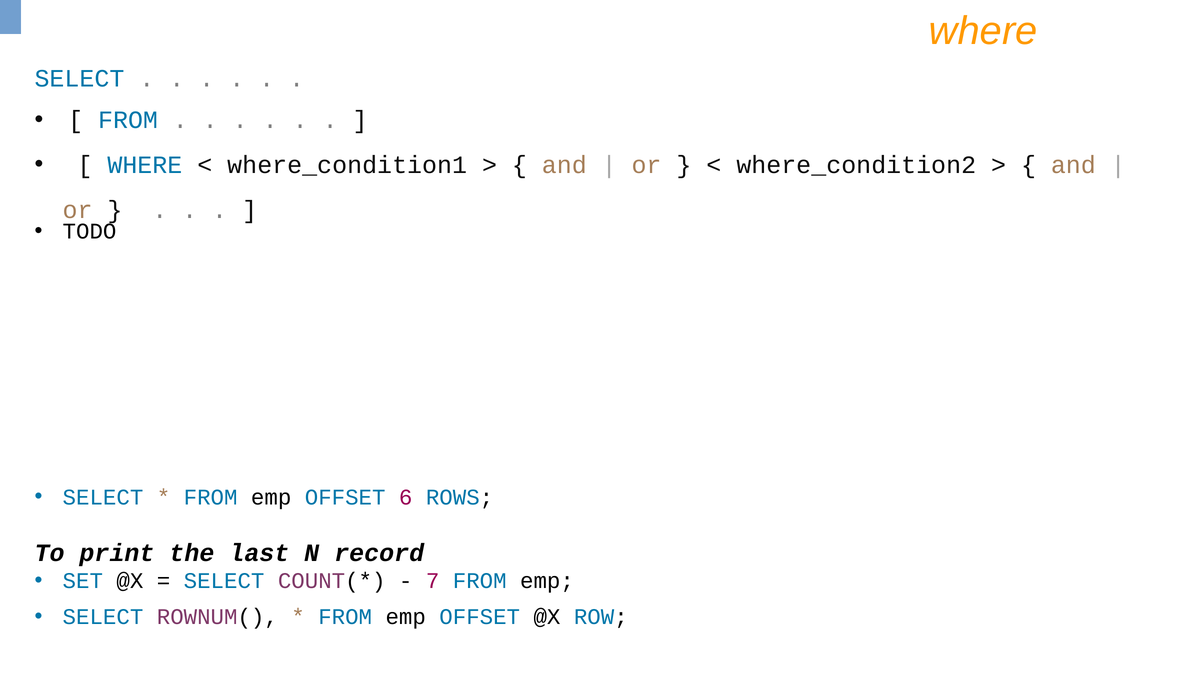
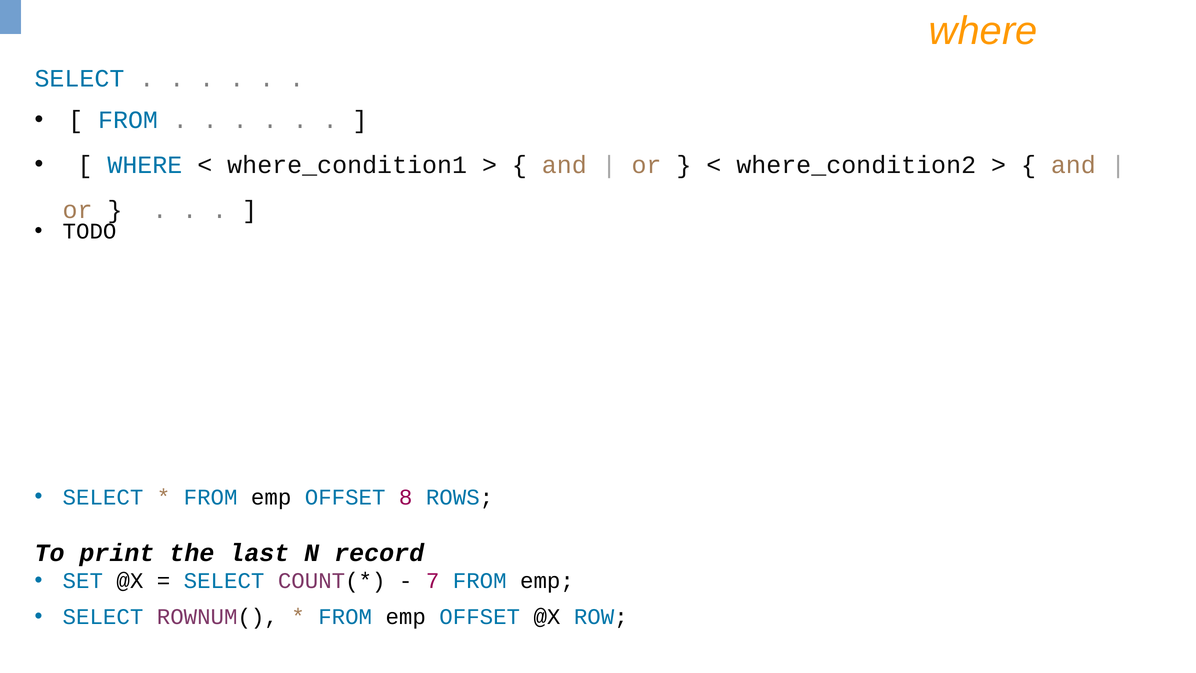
6: 6 -> 8
